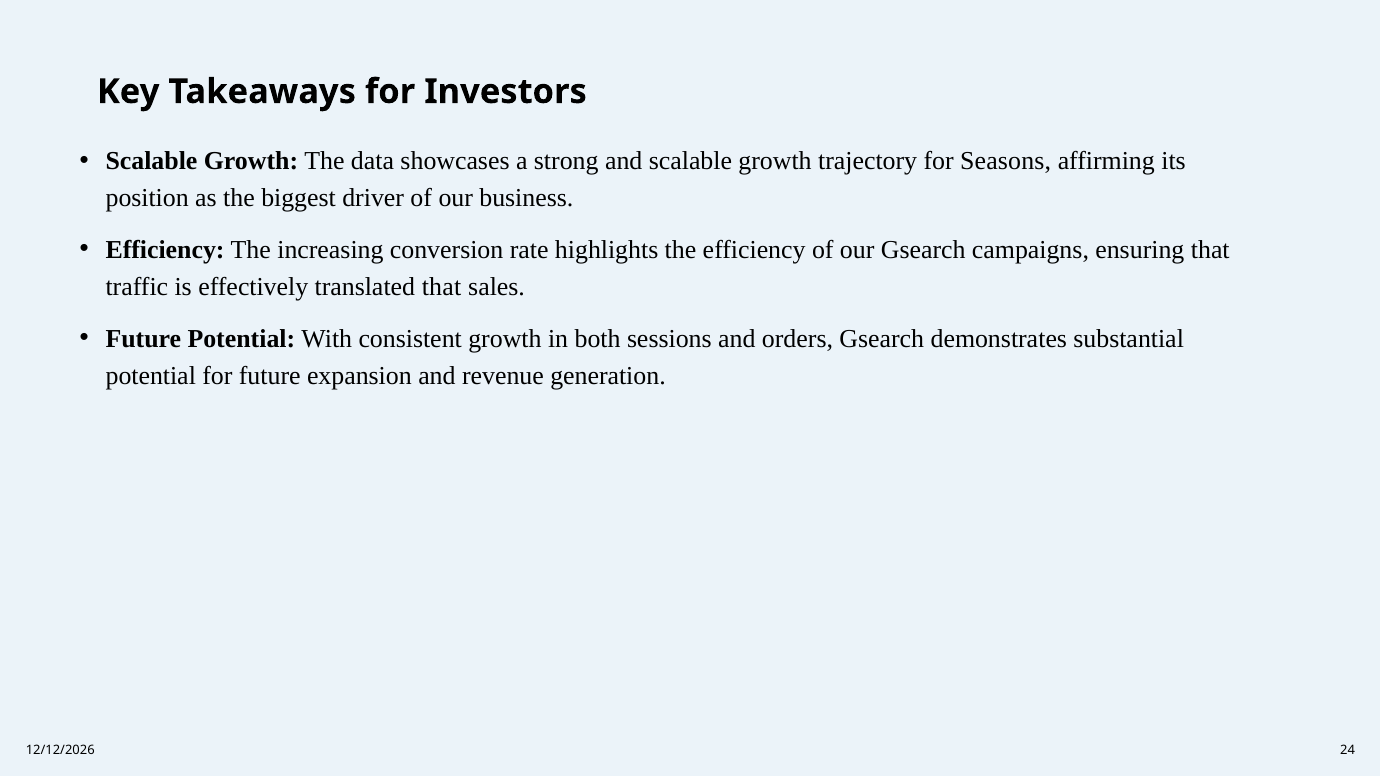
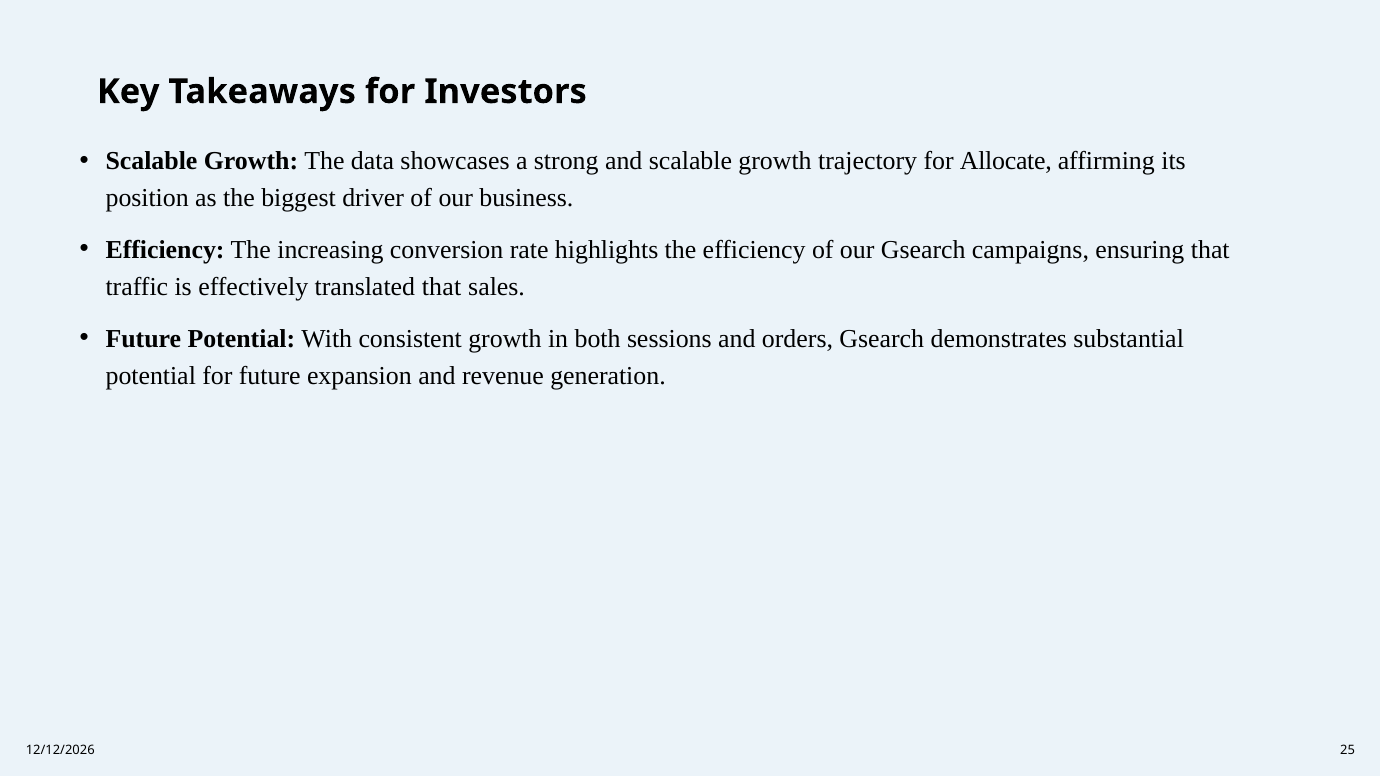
Seasons: Seasons -> Allocate
24: 24 -> 25
